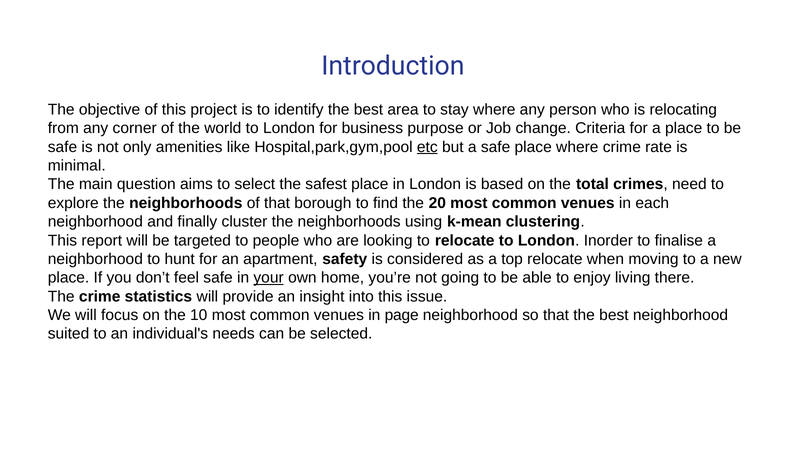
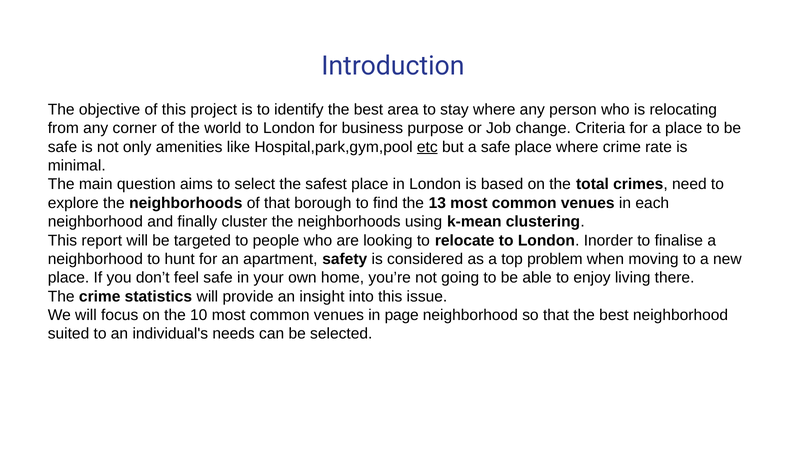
20: 20 -> 13
top relocate: relocate -> problem
your underline: present -> none
